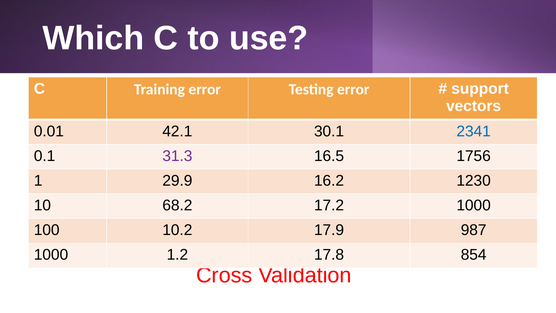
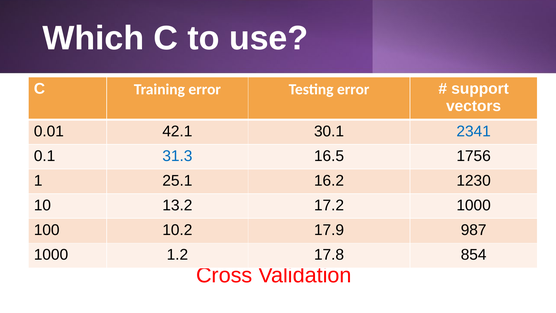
31.3 colour: purple -> blue
29.9: 29.9 -> 25.1
68.2: 68.2 -> 13.2
